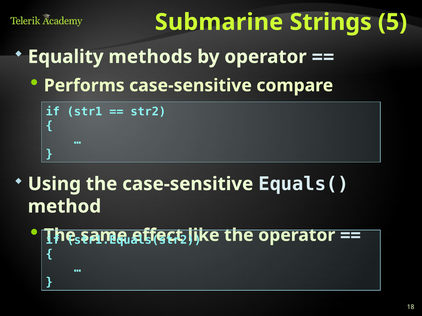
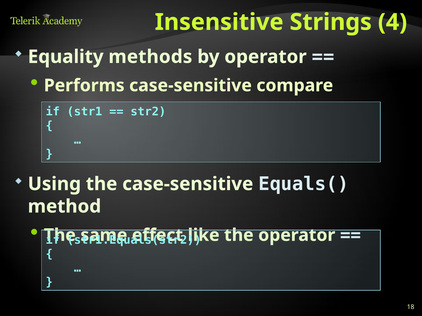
Submarine: Submarine -> Insensitive
5: 5 -> 4
